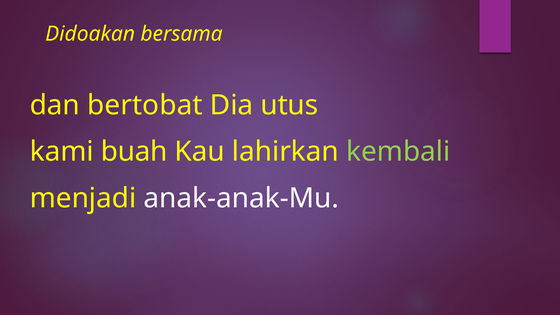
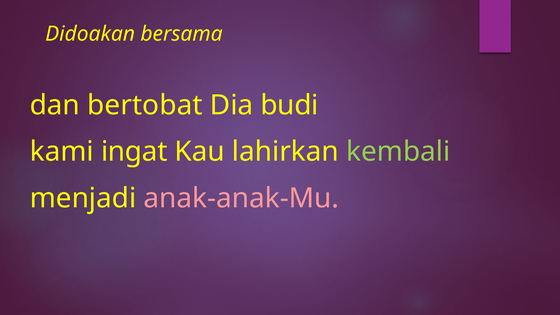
utus: utus -> budi
buah: buah -> ingat
anak-anak-Mu colour: white -> pink
